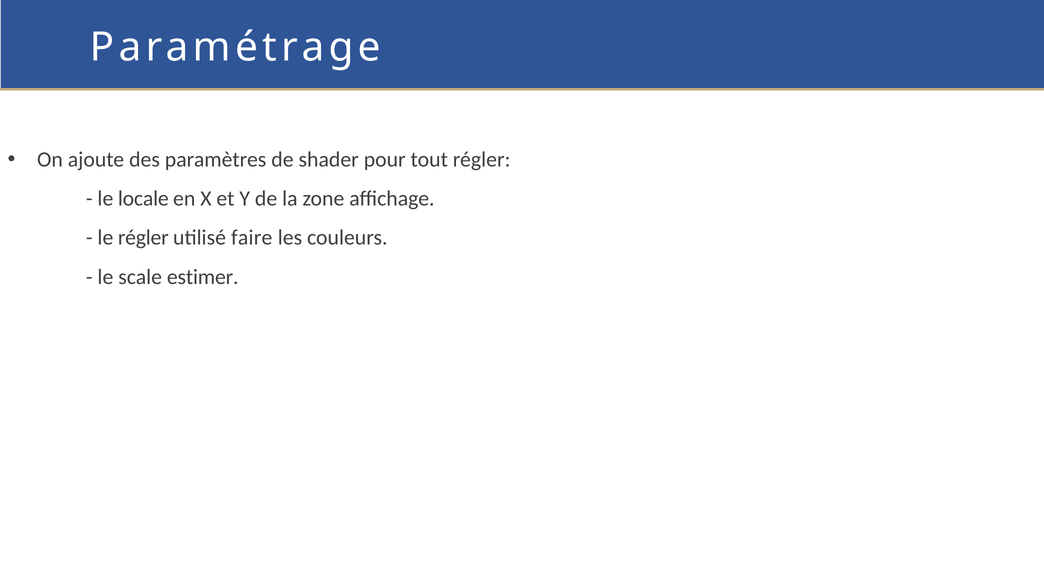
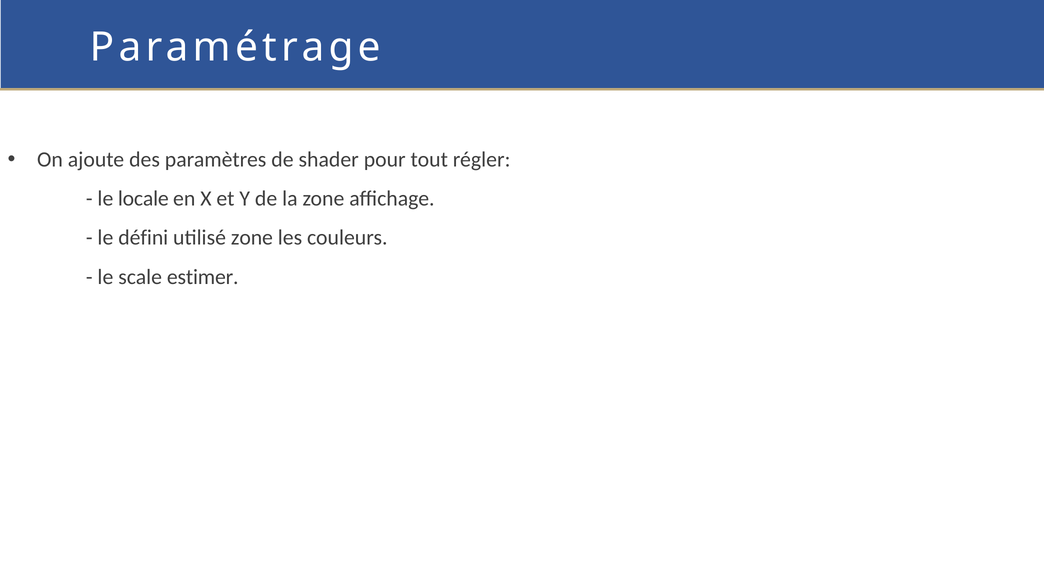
le régler: régler -> défini
utilisé faire: faire -> zone
